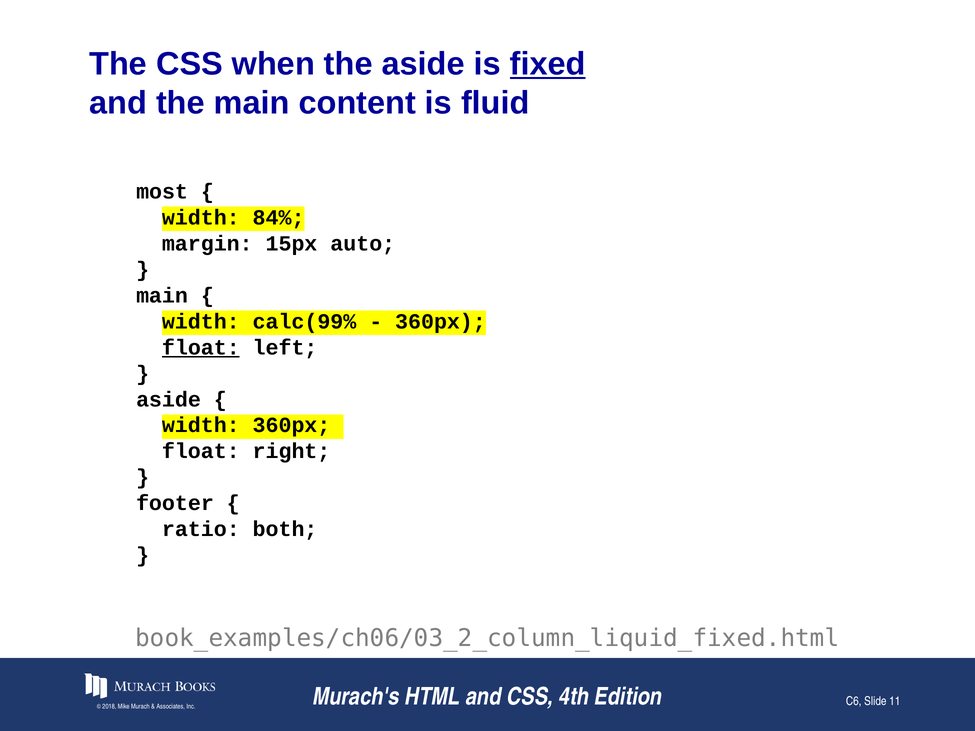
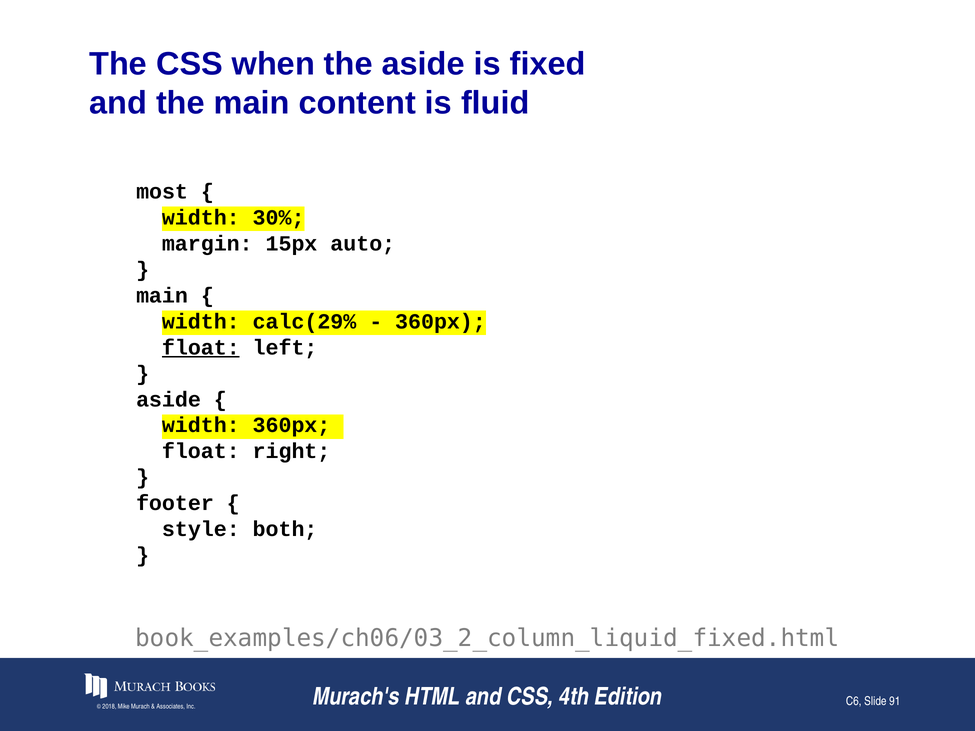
fixed underline: present -> none
84%: 84% -> 30%
calc(99%: calc(99% -> calc(29%
ratio: ratio -> style
11: 11 -> 91
